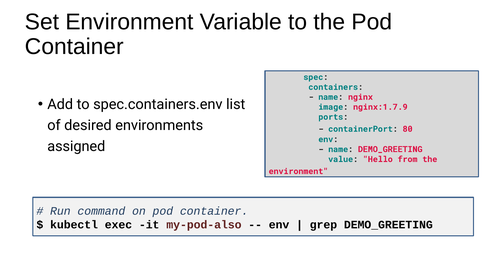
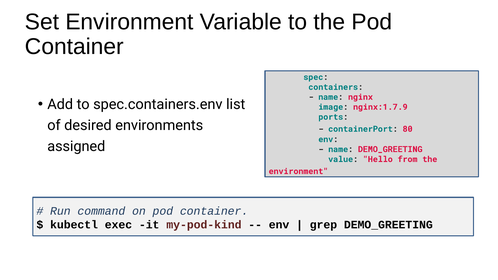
my-pod-also: my-pod-also -> my-pod-kind
